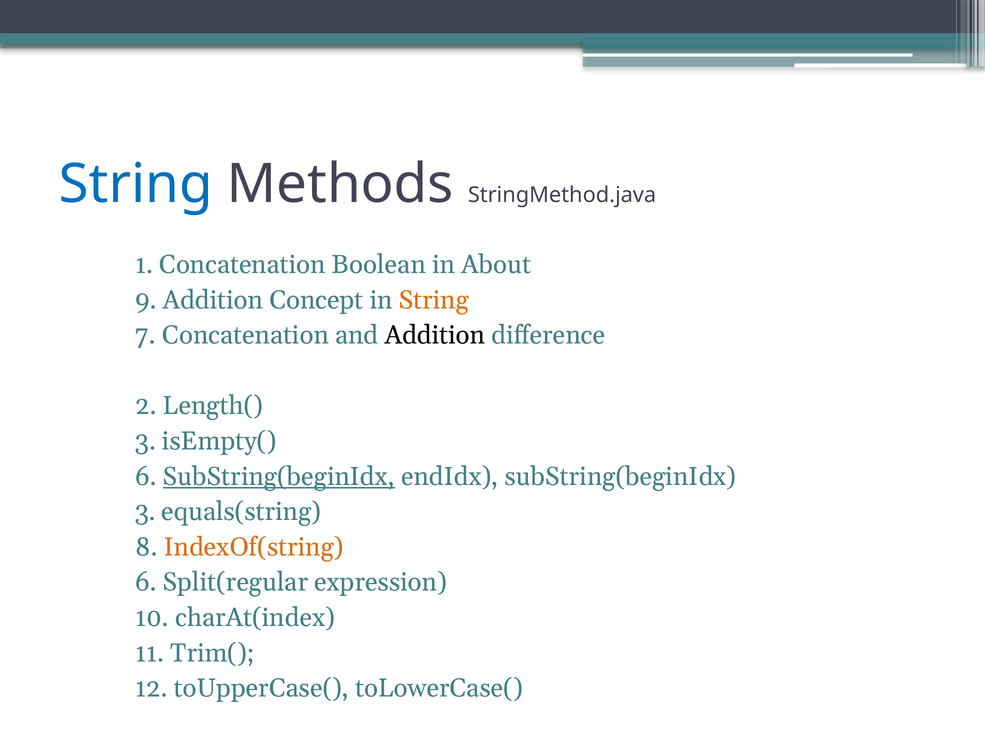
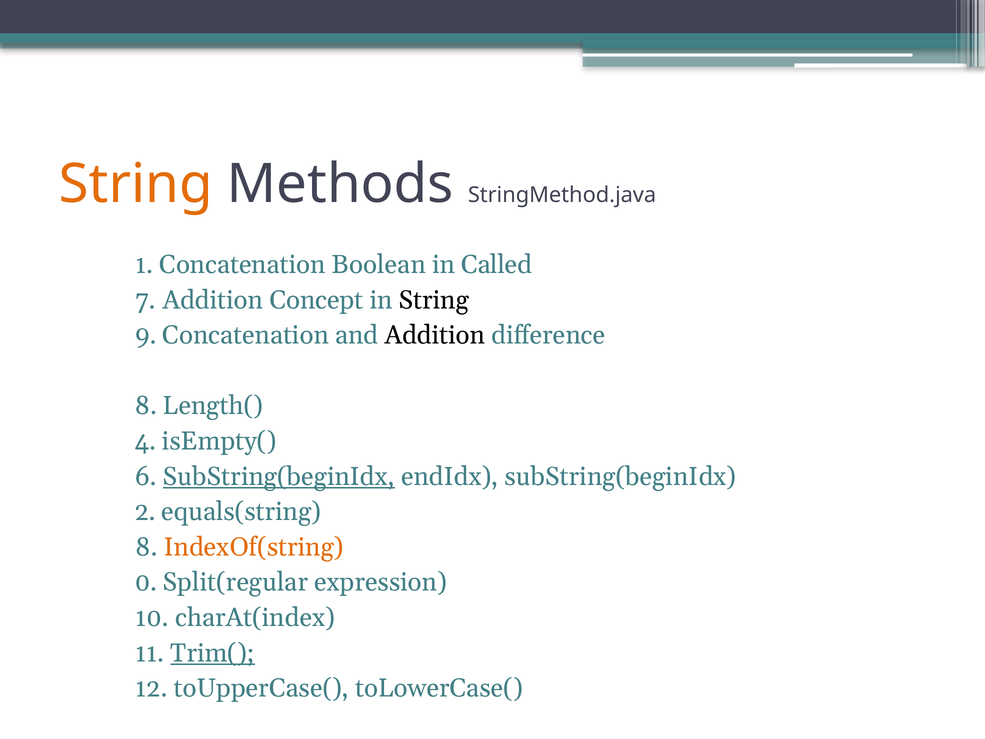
String at (136, 184) colour: blue -> orange
About: About -> Called
9: 9 -> 7
String at (434, 300) colour: orange -> black
7: 7 -> 9
2 at (146, 406): 2 -> 8
3 at (146, 441): 3 -> 4
3 at (145, 512): 3 -> 2
6 at (146, 582): 6 -> 0
Trim( underline: none -> present
